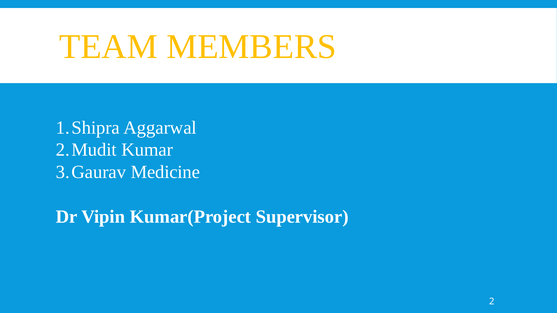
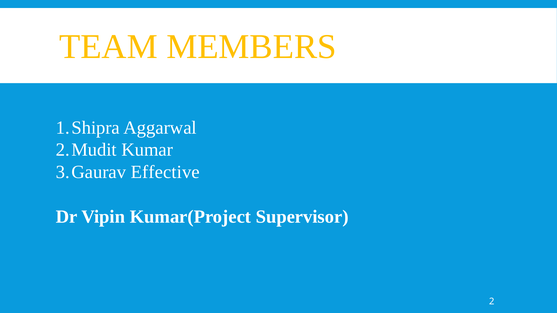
Medicine: Medicine -> Effective
